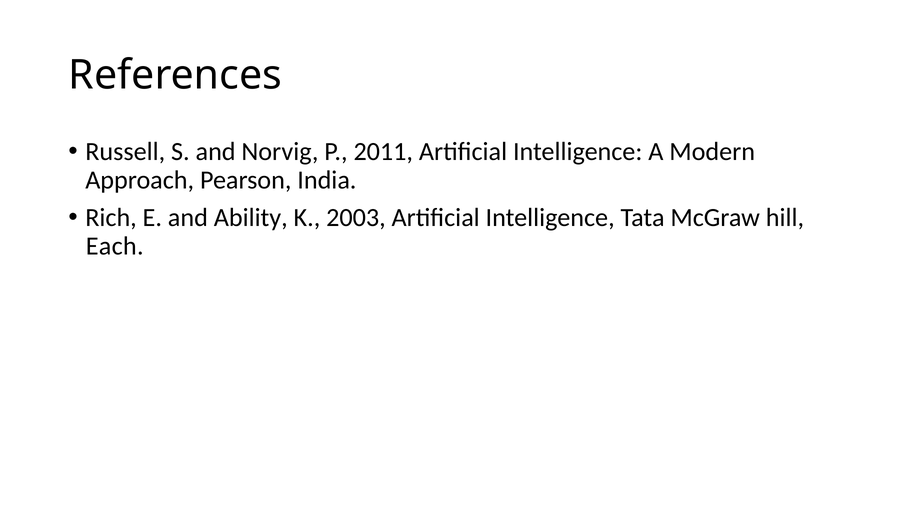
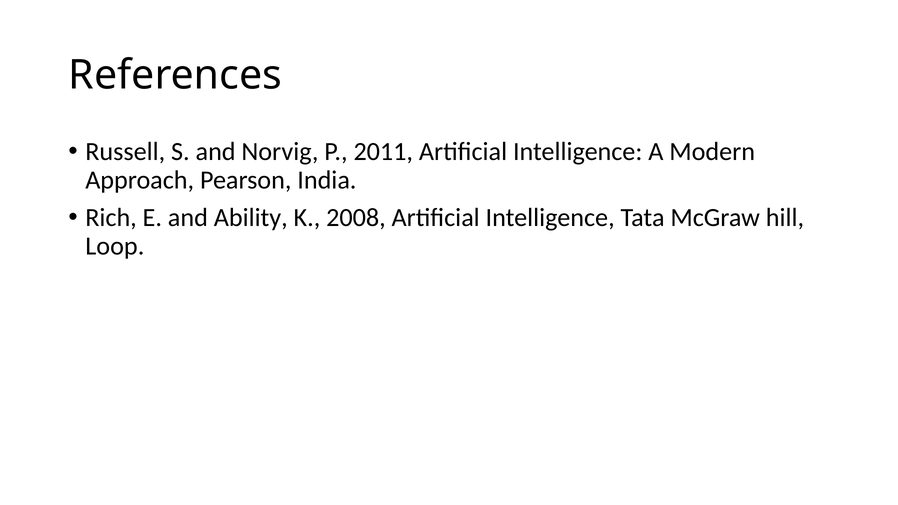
2003: 2003 -> 2008
Each: Each -> Loop
